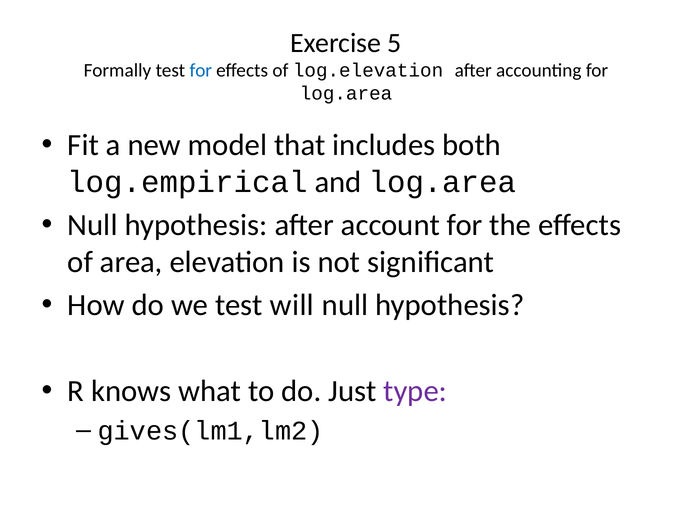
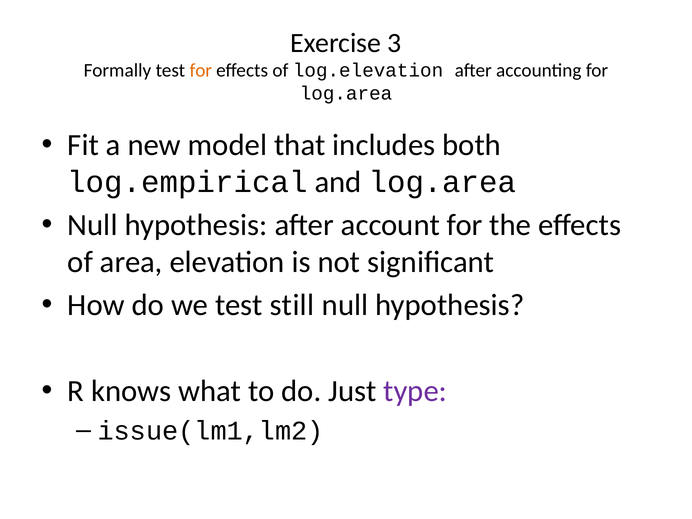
5: 5 -> 3
for at (201, 71) colour: blue -> orange
will: will -> still
gives(lm1,lm2: gives(lm1,lm2 -> issue(lm1,lm2
